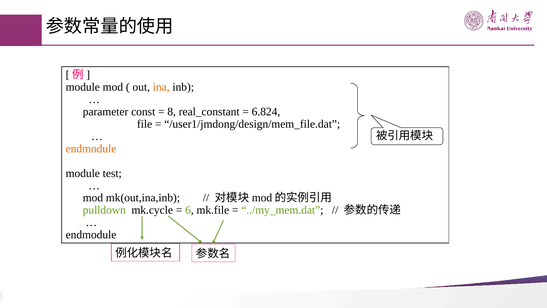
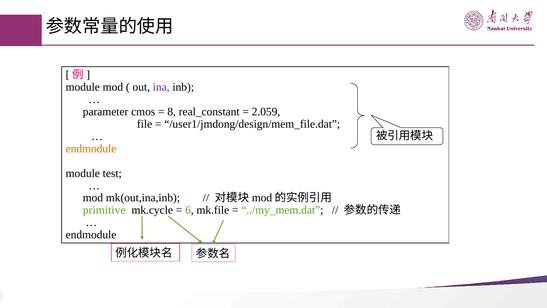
ina colour: orange -> purple
const: const -> cmos
6.824: 6.824 -> 2.059
pulldown: pulldown -> primitive
